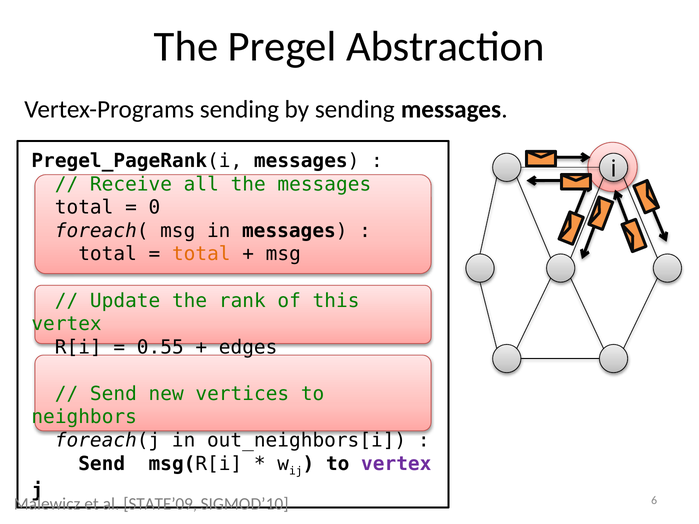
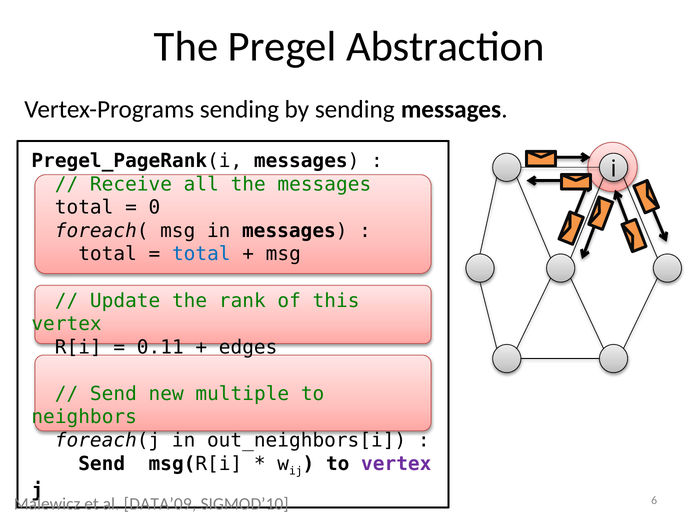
total at (201, 254) colour: orange -> blue
0.55: 0.55 -> 0.11
vertices: vertices -> multiple
STATE’09: STATE’09 -> DATA’09
